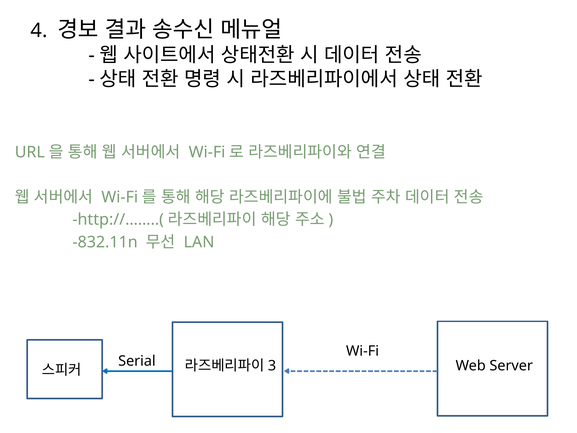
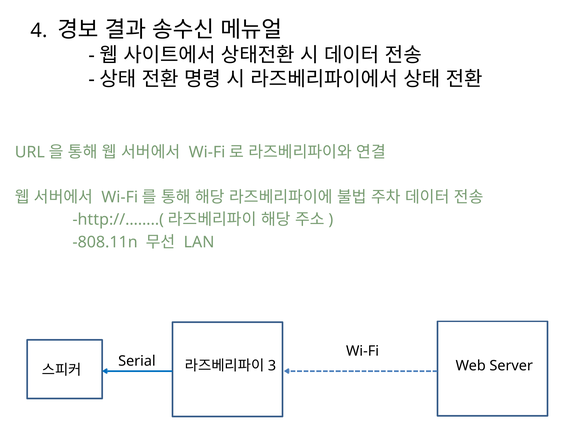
-832.11n: -832.11n -> -808.11n
